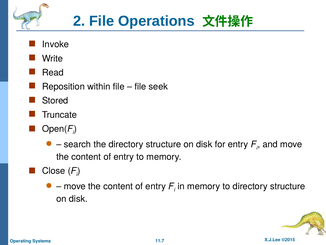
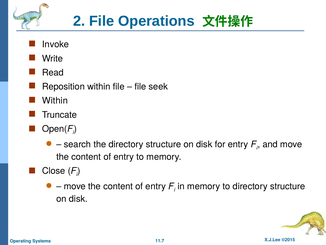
Stored at (55, 101): Stored -> Within
